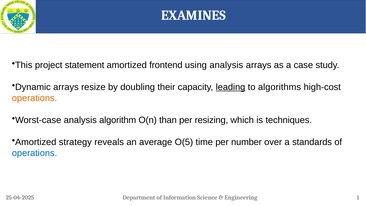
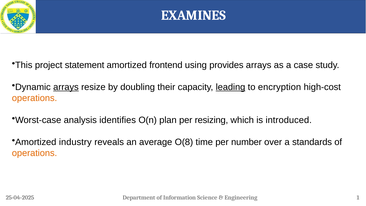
using analysis: analysis -> provides
arrays at (66, 87) underline: none -> present
algorithms: algorithms -> encryption
algorithm: algorithm -> identifies
than: than -> plan
techniques: techniques -> introduced
strategy: strategy -> industry
O(5: O(5 -> O(8
operations at (35, 153) colour: blue -> orange
